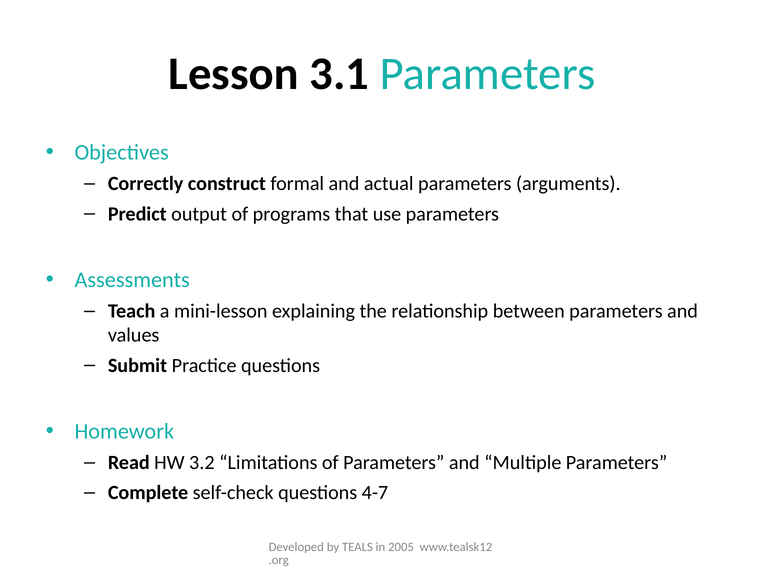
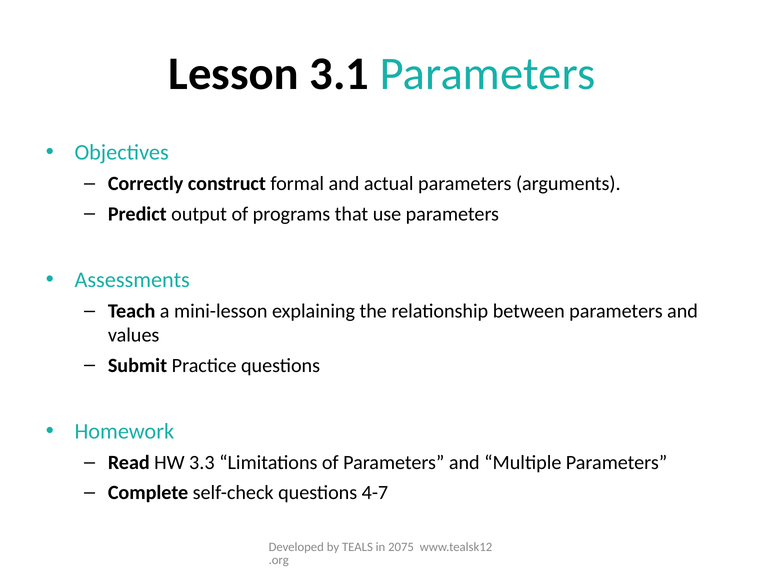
3.2: 3.2 -> 3.3
2005: 2005 -> 2075
